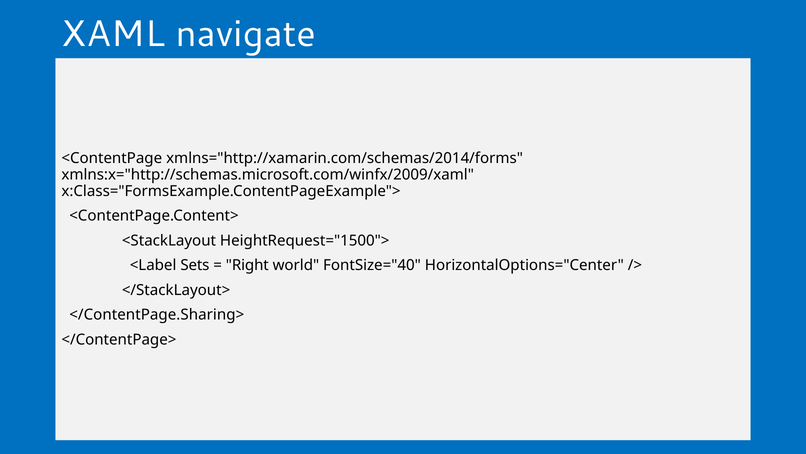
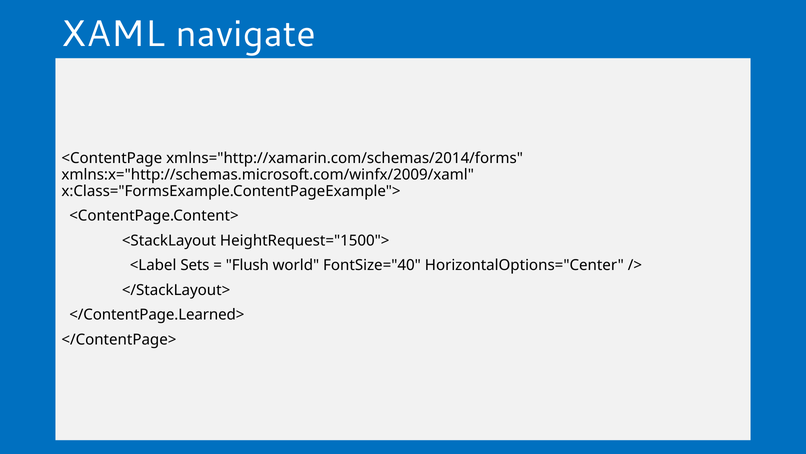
Right: Right -> Flush
</ContentPage.Sharing>: </ContentPage.Sharing> -> </ContentPage.Learned>
